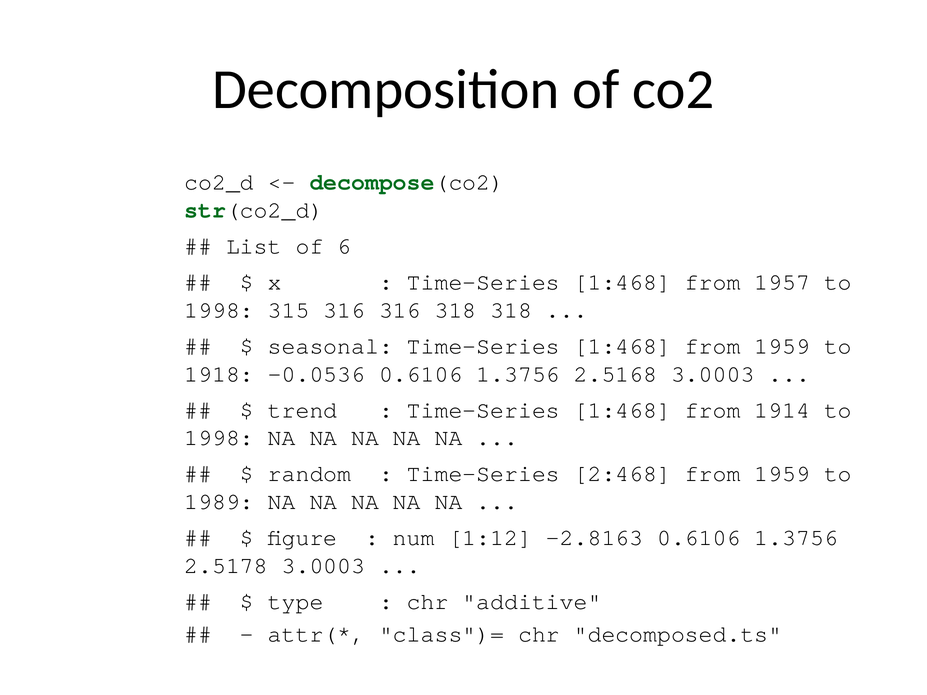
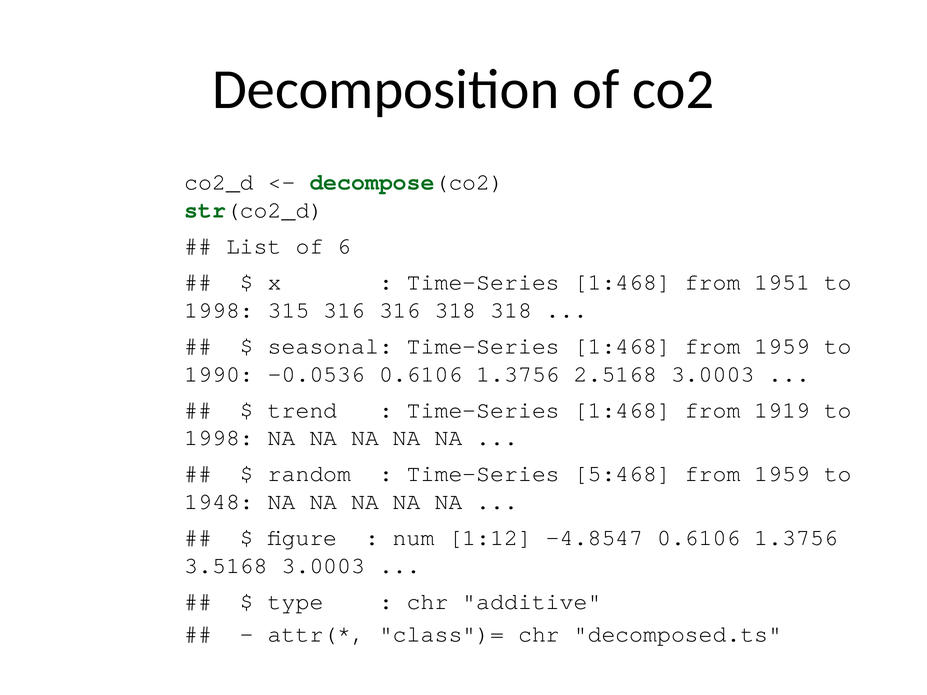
1957: 1957 -> 1951
1918: 1918 -> 1990
1914: 1914 -> 1919
2:468: 2:468 -> 5:468
1989: 1989 -> 1948
-2.8163: -2.8163 -> -4.8547
2.5178: 2.5178 -> 3.5168
